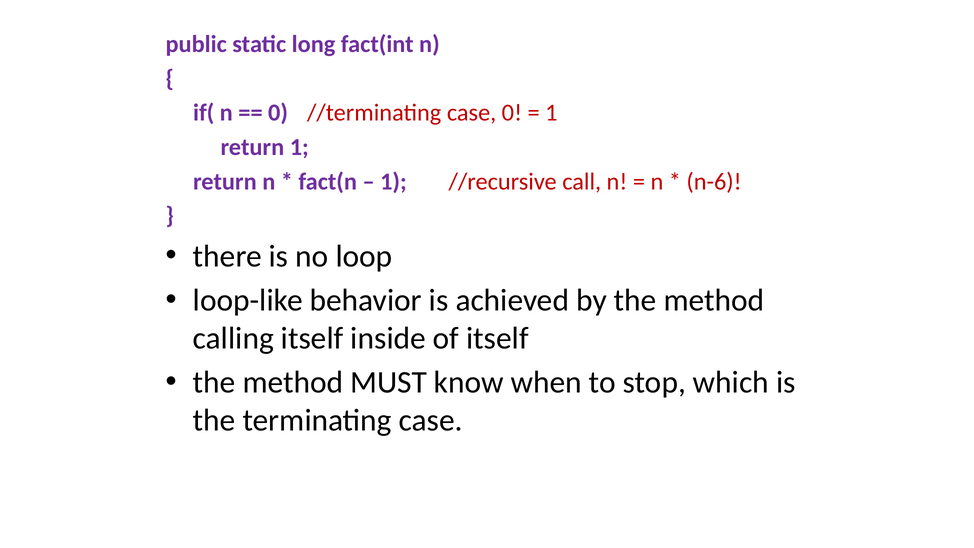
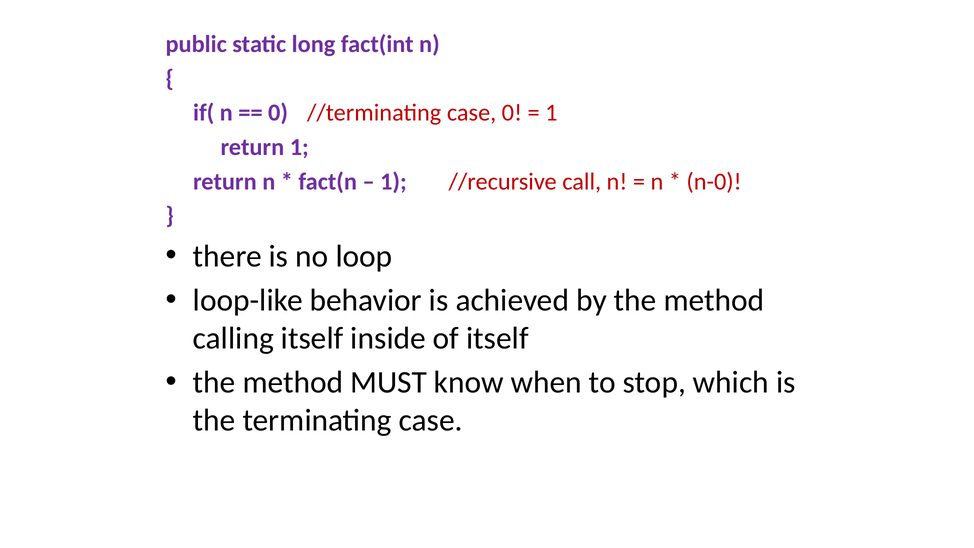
n-6: n-6 -> n-0
